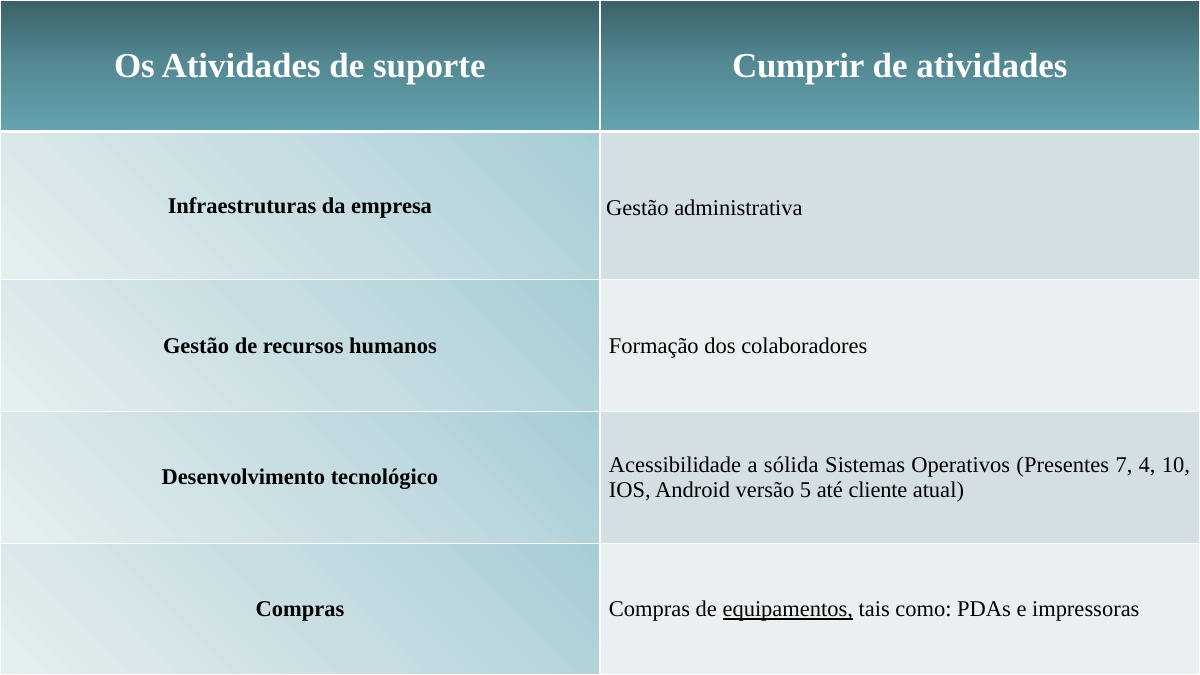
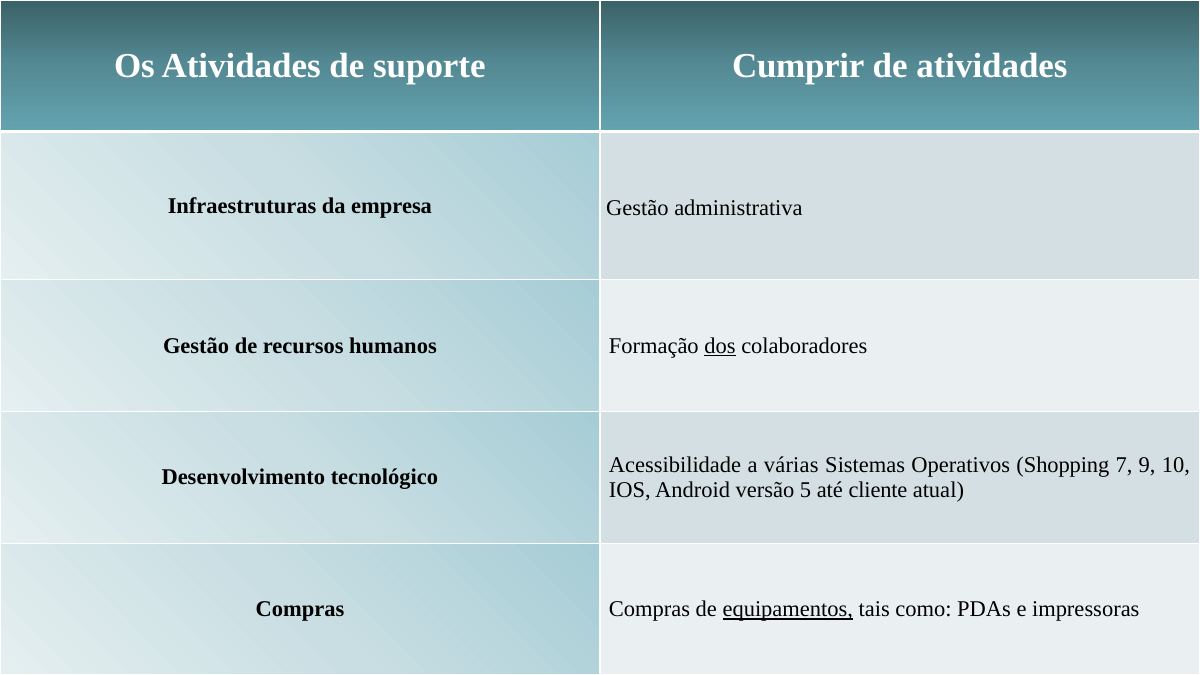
dos underline: none -> present
sólida: sólida -> várias
Presentes: Presentes -> Shopping
4: 4 -> 9
